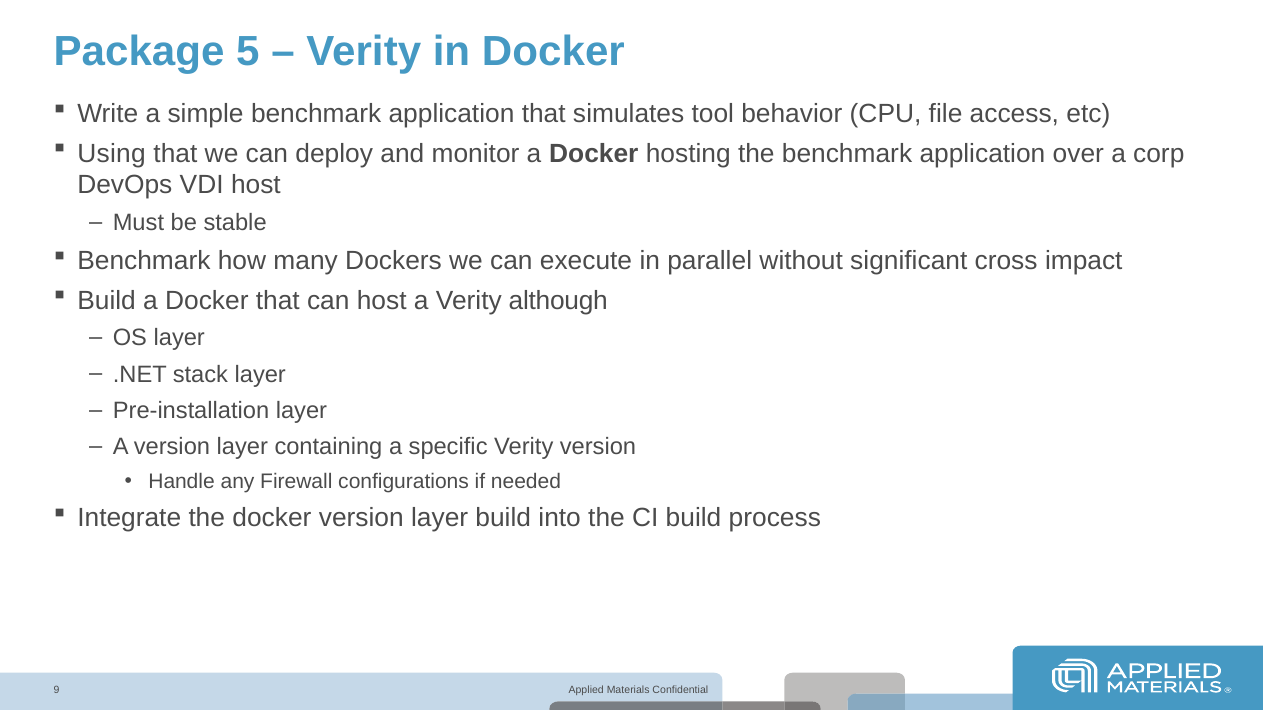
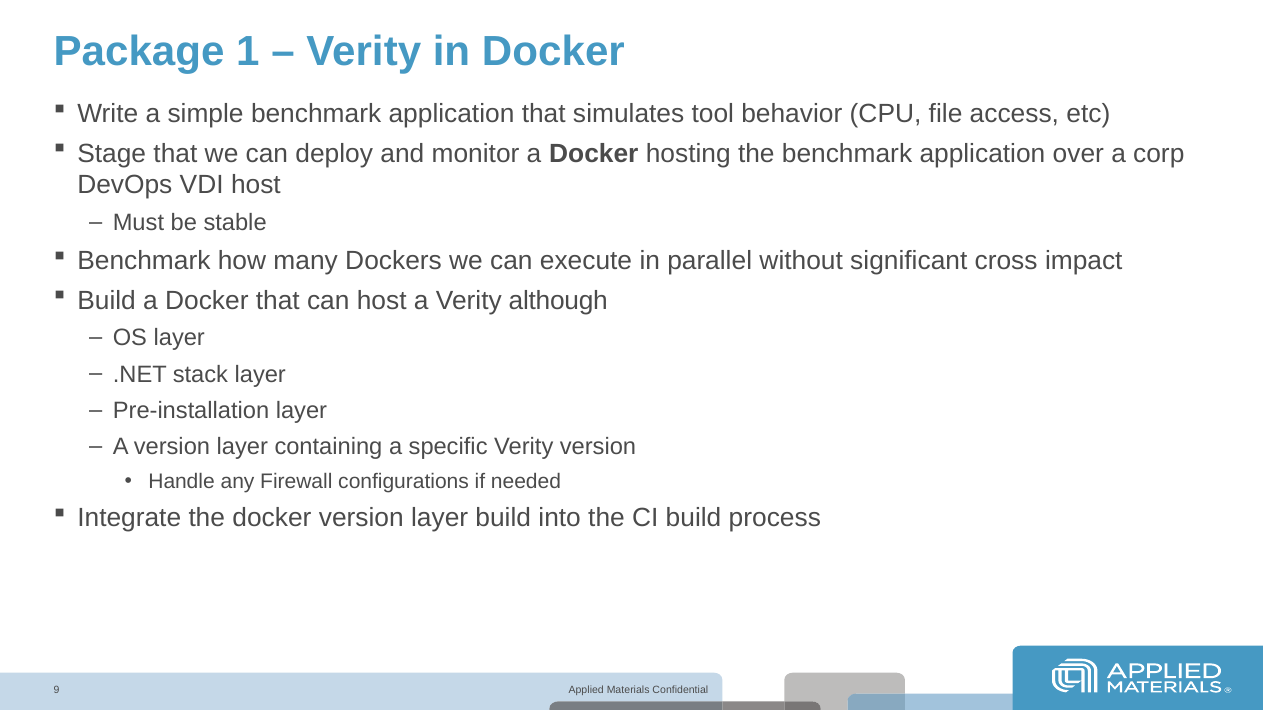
5: 5 -> 1
Using: Using -> Stage
